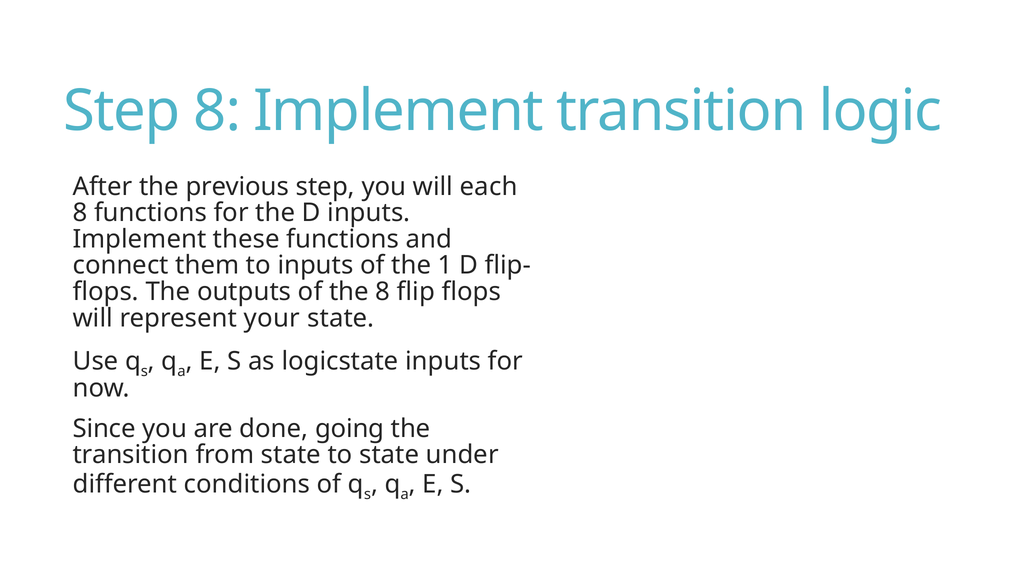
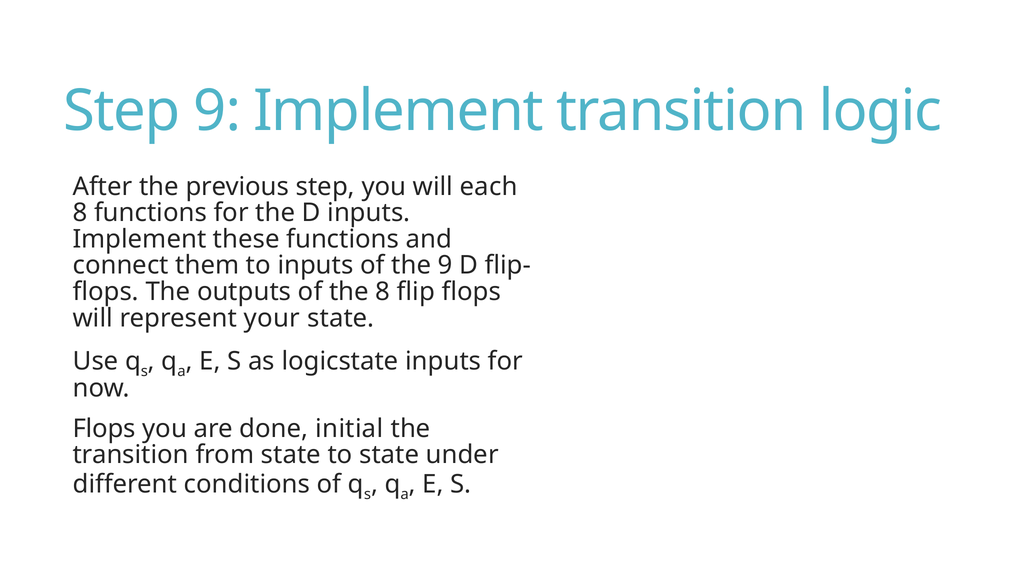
Step 8: 8 -> 9
the 1: 1 -> 9
Since at (104, 428): Since -> Flops
going: going -> initial
